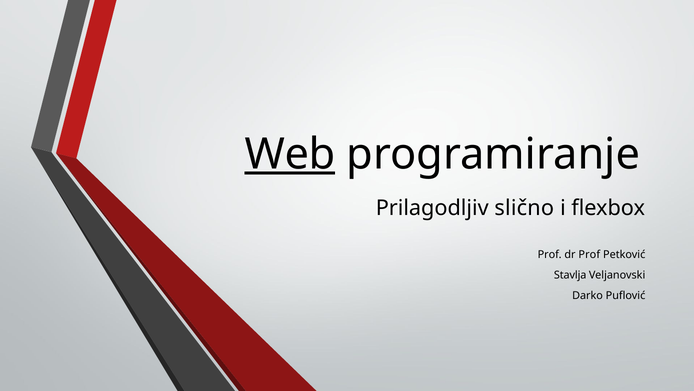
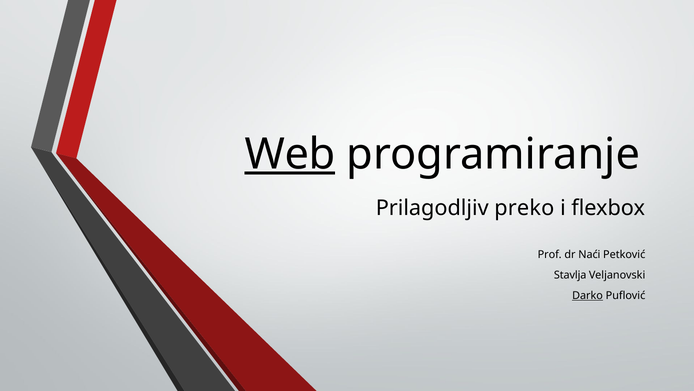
slično: slično -> preko
dr Prof: Prof -> Naći
Darko underline: none -> present
